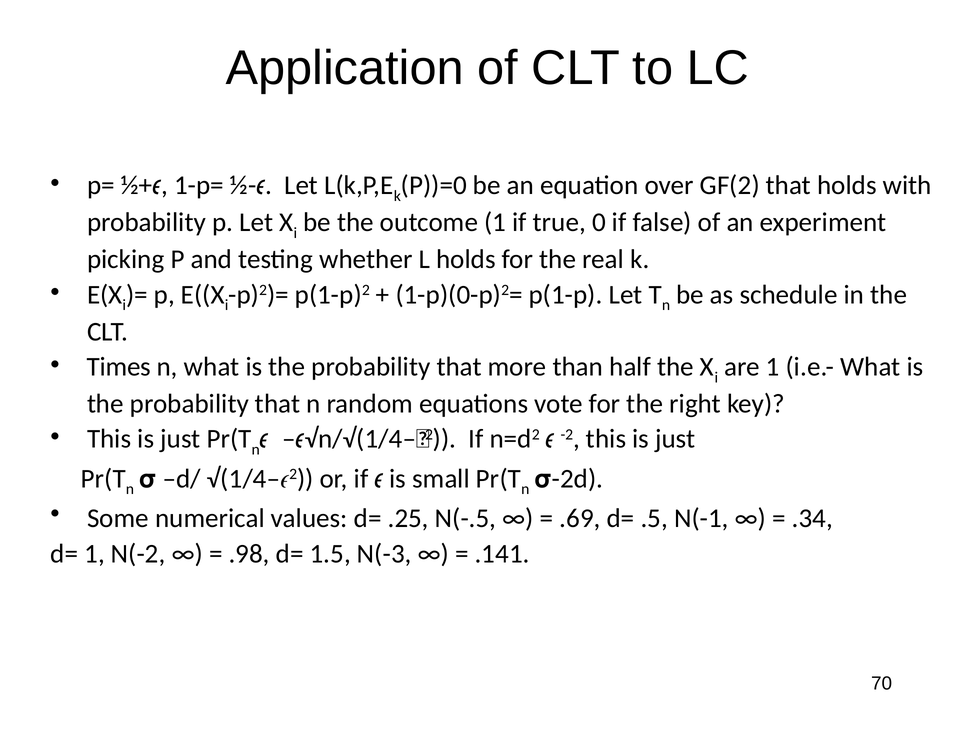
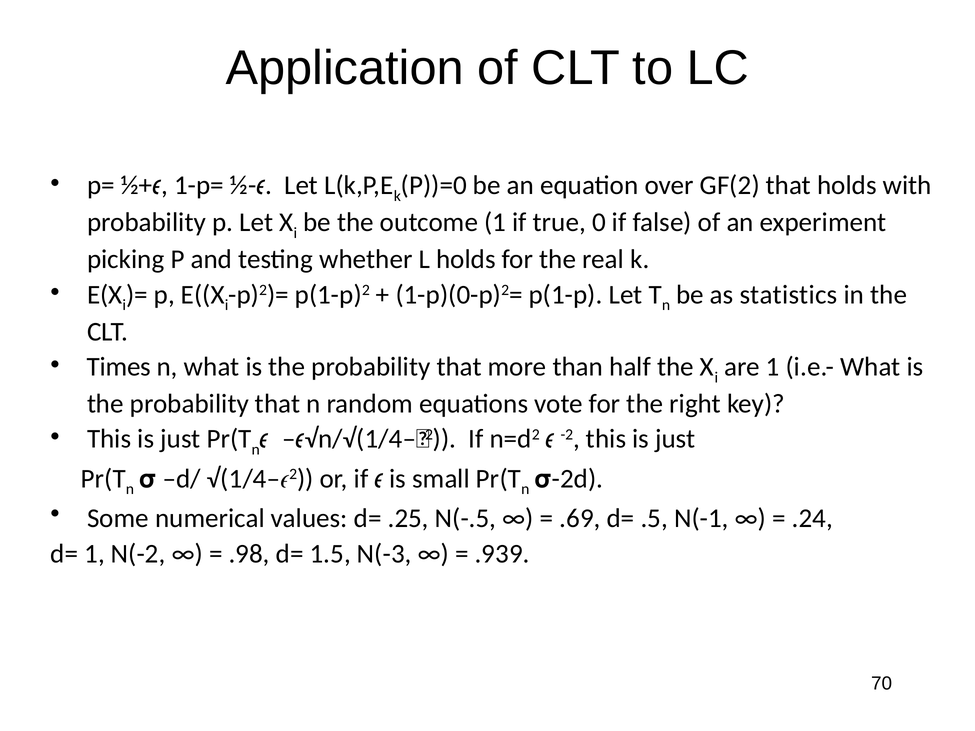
schedule: schedule -> statistics
.34: .34 -> .24
.141: .141 -> .939
